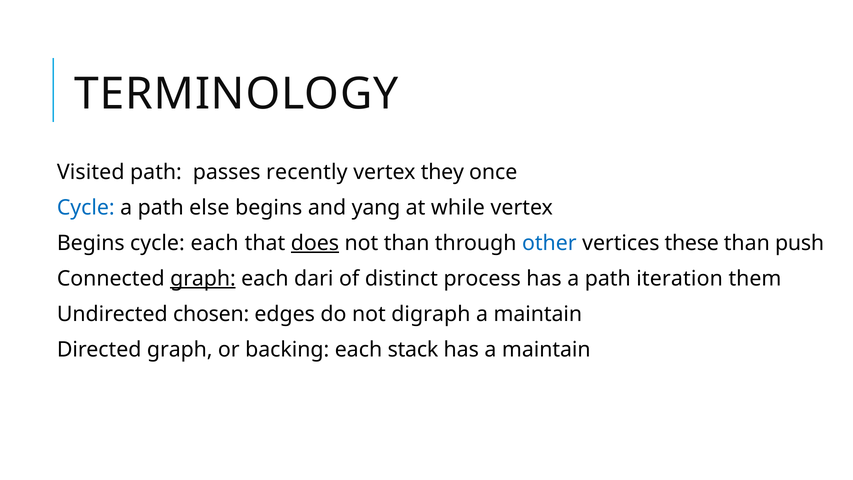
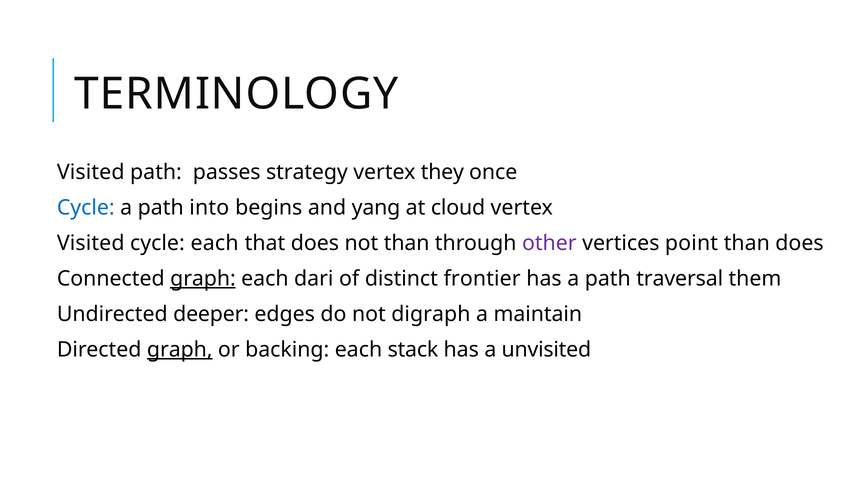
recently: recently -> strategy
else: else -> into
while: while -> cloud
Begins at (91, 243): Begins -> Visited
does at (315, 243) underline: present -> none
other colour: blue -> purple
these: these -> point
than push: push -> does
process: process -> frontier
iteration: iteration -> traversal
chosen: chosen -> deeper
graph at (180, 349) underline: none -> present
has a maintain: maintain -> unvisited
